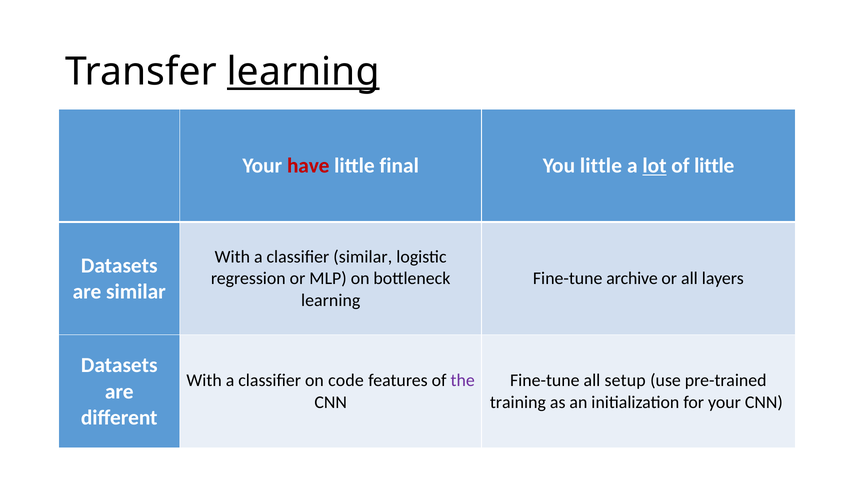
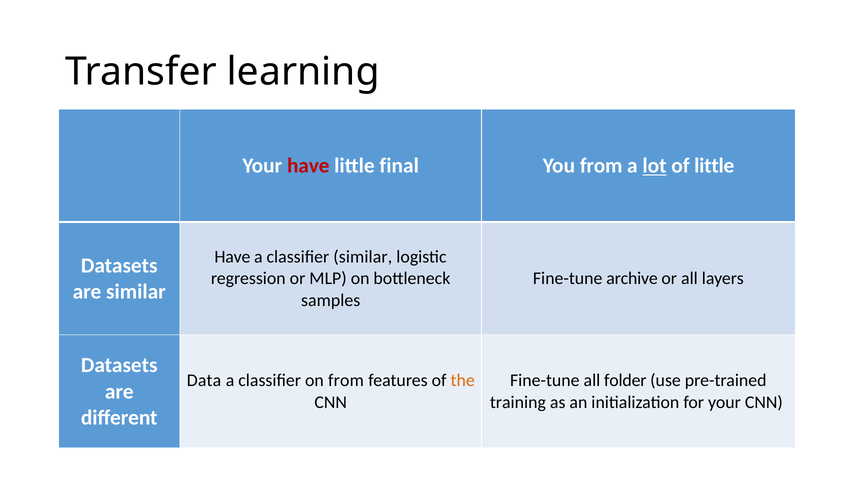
learning at (303, 72) underline: present -> none
You little: little -> from
With at (232, 256): With -> Have
learning at (331, 300): learning -> samples
With at (204, 380): With -> Data
on code: code -> from
the colour: purple -> orange
setup: setup -> folder
